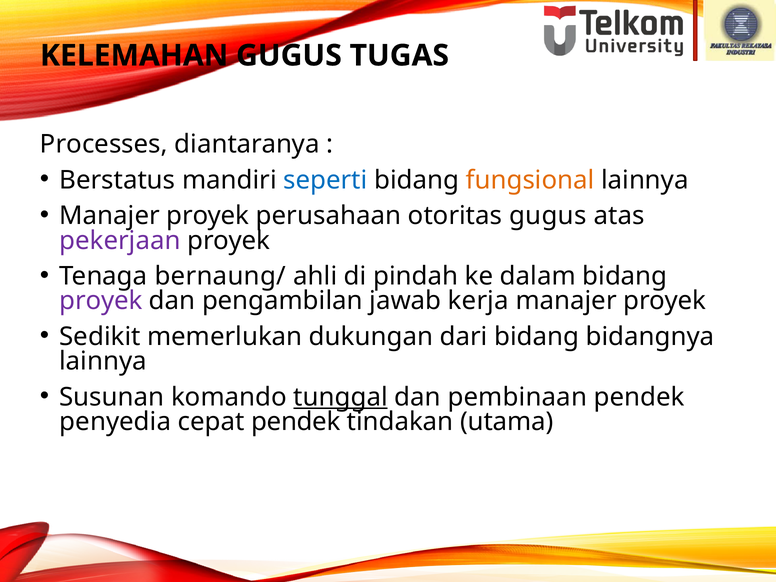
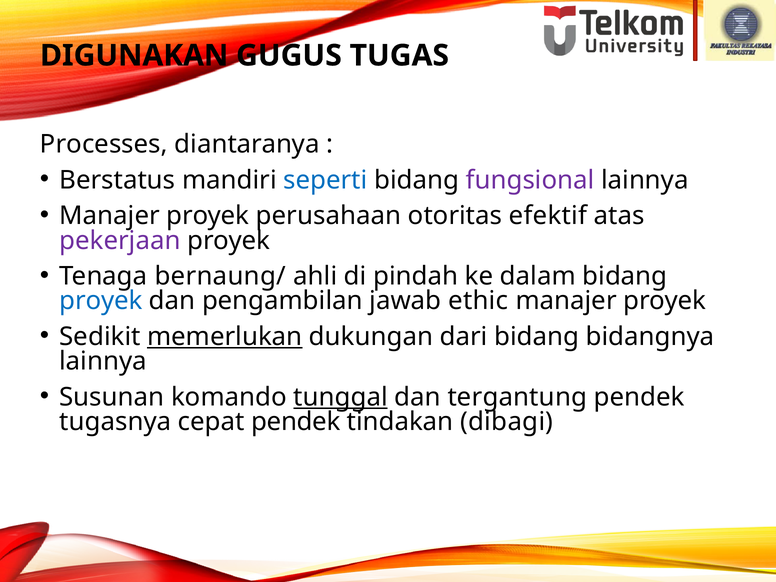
KELEMAHAN: KELEMAHAN -> DIGUNAKAN
fungsional colour: orange -> purple
otoritas gugus: gugus -> efektif
proyek at (101, 301) colour: purple -> blue
kerja: kerja -> ethic
memerlukan underline: none -> present
pembinaan: pembinaan -> tergantung
penyedia: penyedia -> tugasnya
utama: utama -> dibagi
